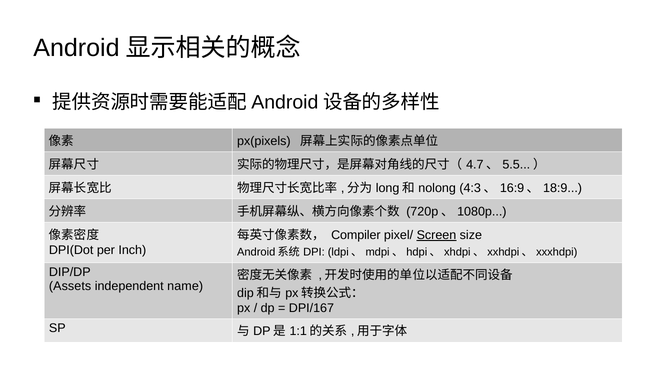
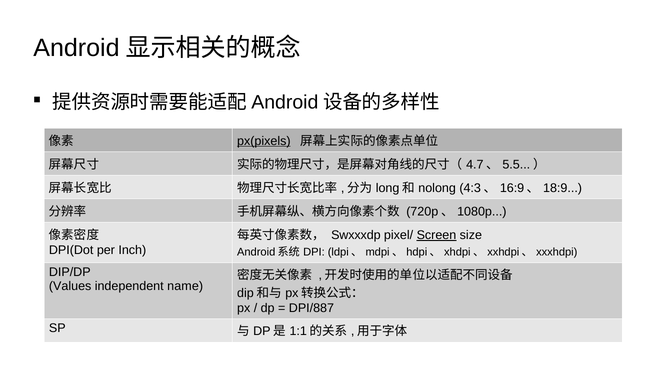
px(pixels underline: none -> present
Compiler: Compiler -> Swxxxdp
Assets: Assets -> Values
DPI/167: DPI/167 -> DPI/887
